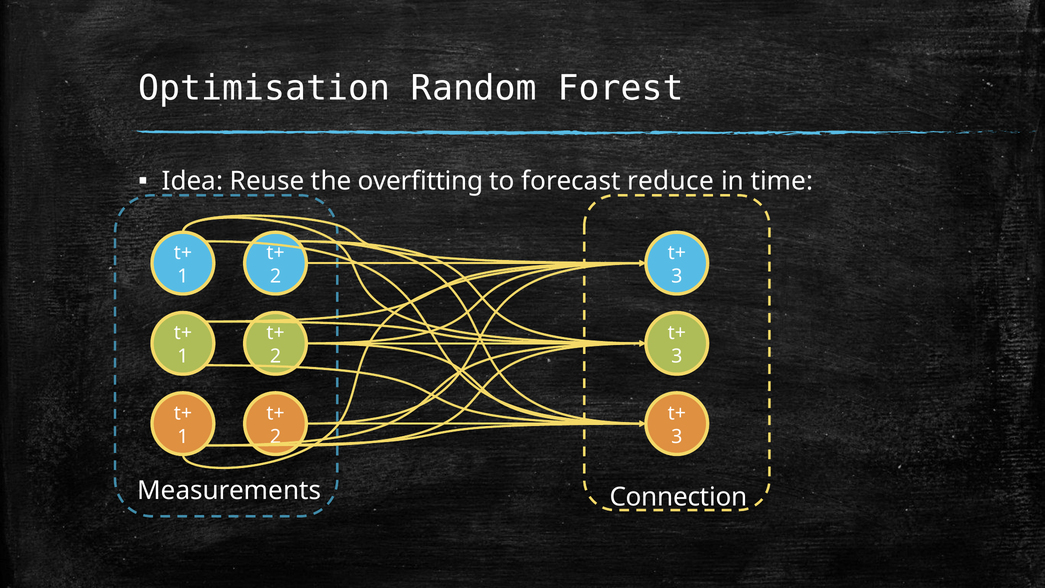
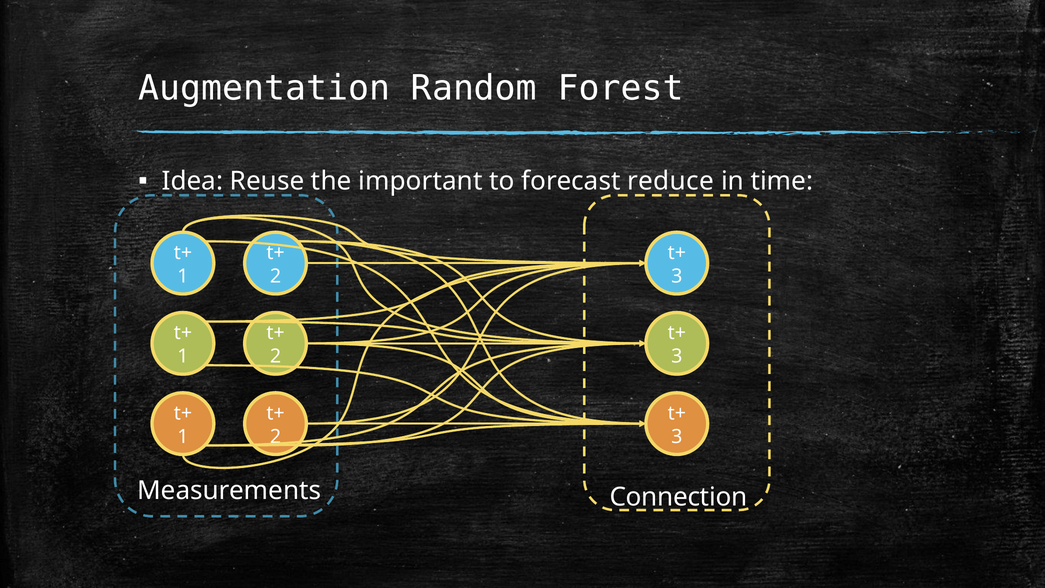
Optimisation: Optimisation -> Augmentation
overfitting: overfitting -> important
